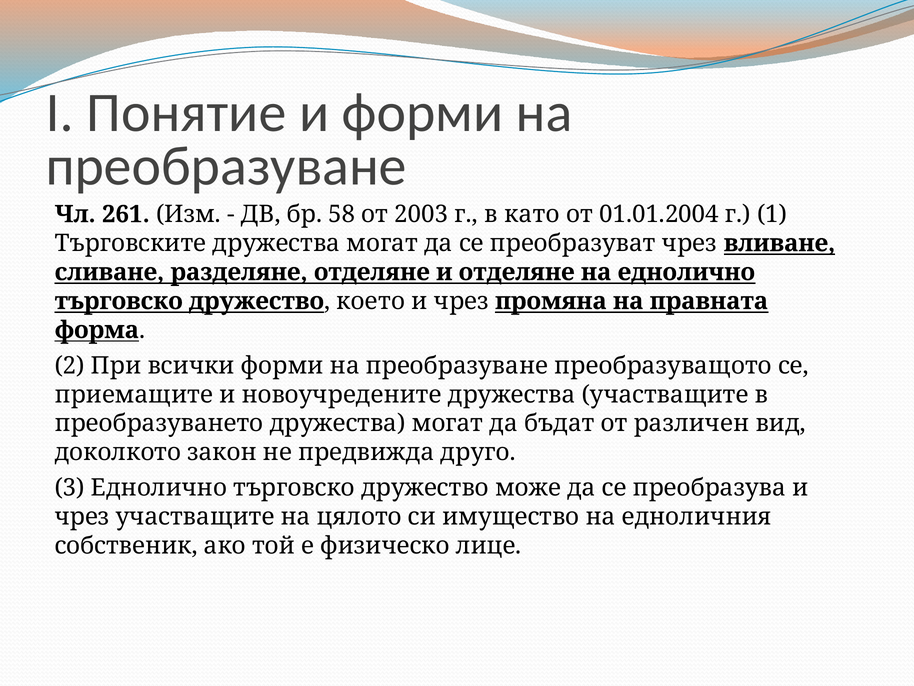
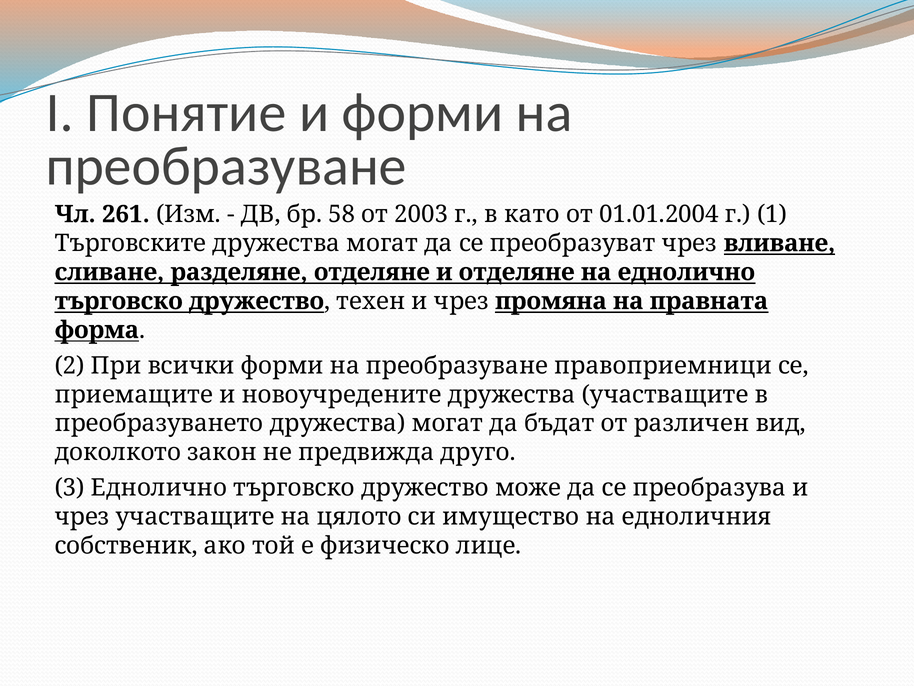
което: което -> техен
преобразуващото: преобразуващото -> правоприемници
